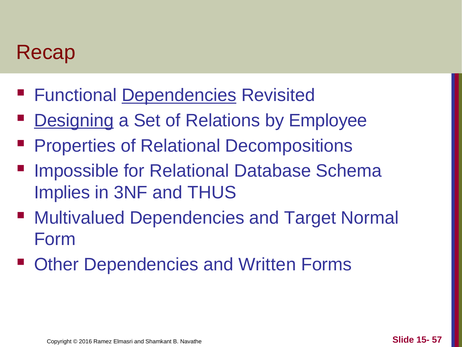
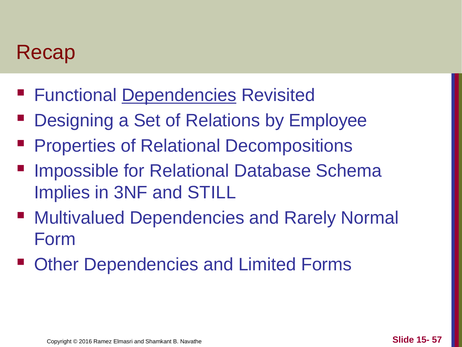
Designing underline: present -> none
THUS: THUS -> STILL
Target: Target -> Rarely
Written: Written -> Limited
